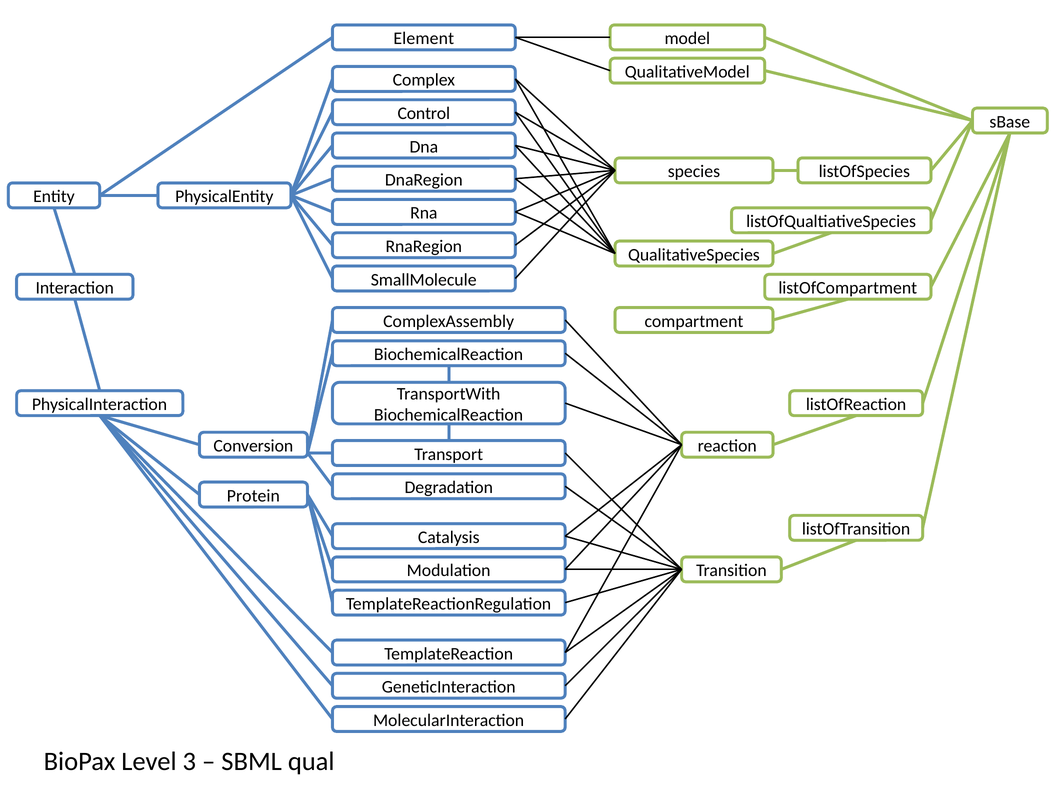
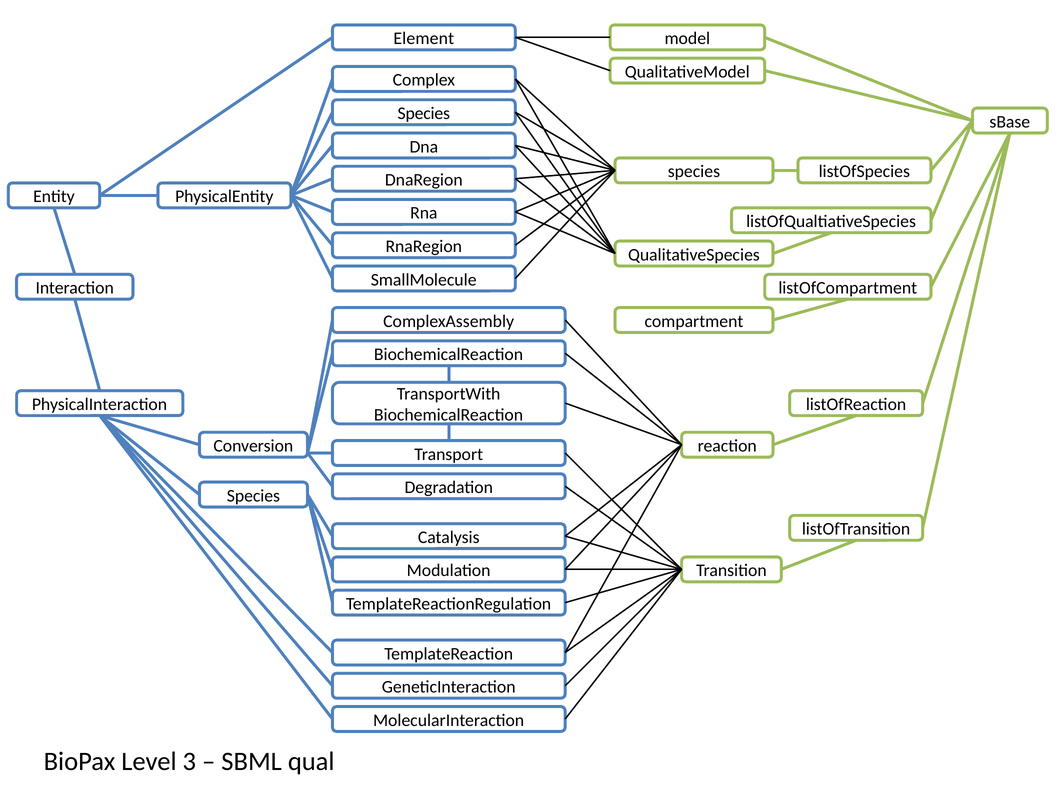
Control at (424, 113): Control -> Species
Protein at (253, 496): Protein -> Species
